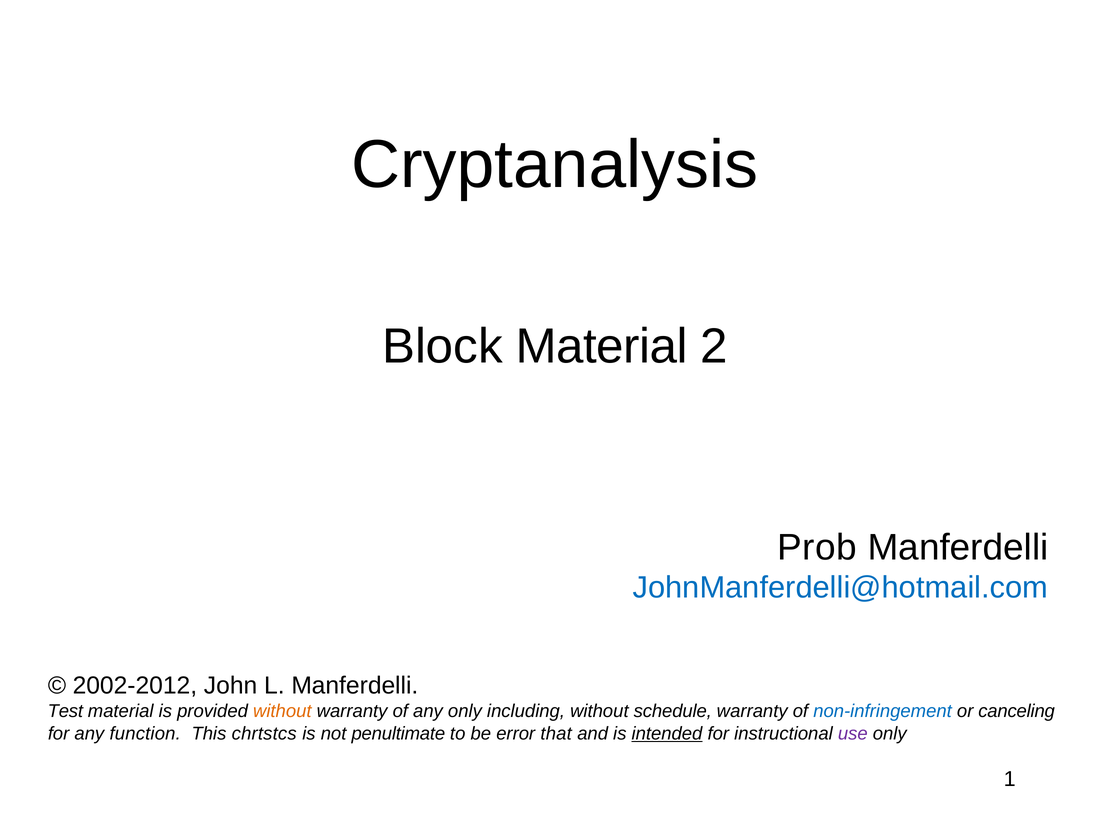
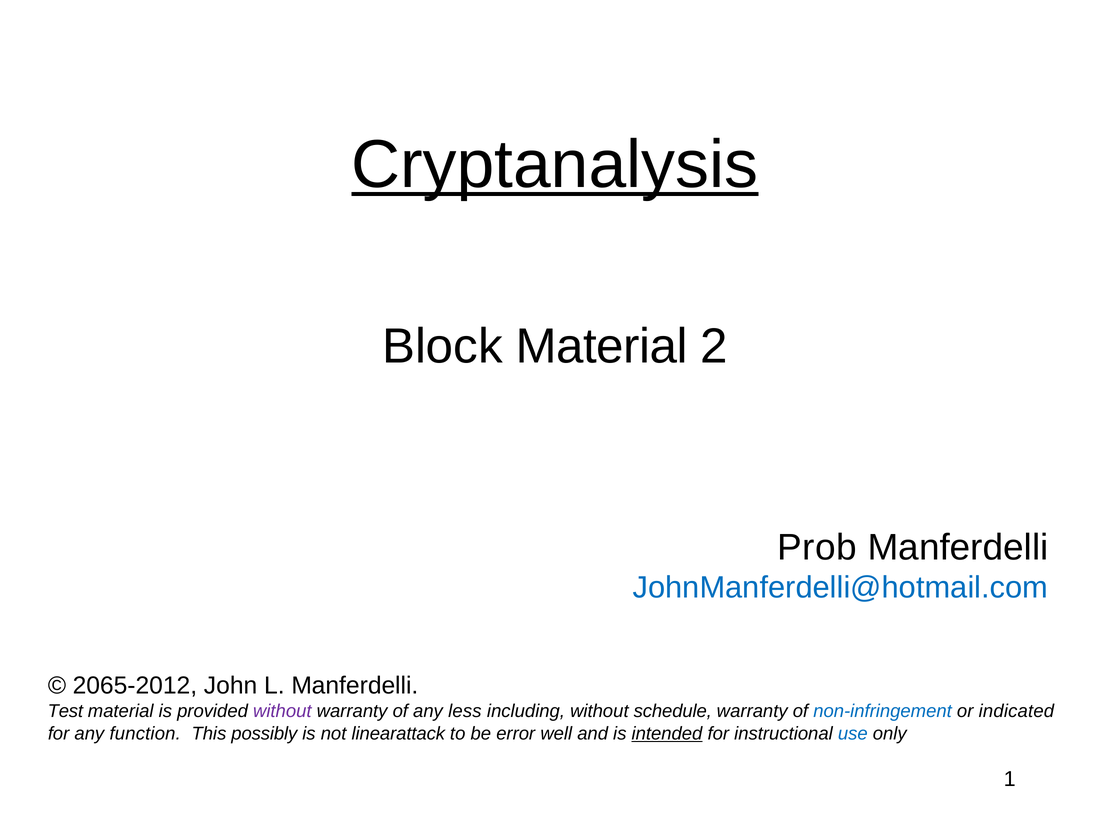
Cryptanalysis underline: none -> present
2002-2012: 2002-2012 -> 2065-2012
without at (282, 711) colour: orange -> purple
any only: only -> less
canceling: canceling -> indicated
chrtstcs: chrtstcs -> possibly
penultimate: penultimate -> linearattack
that: that -> well
use colour: purple -> blue
